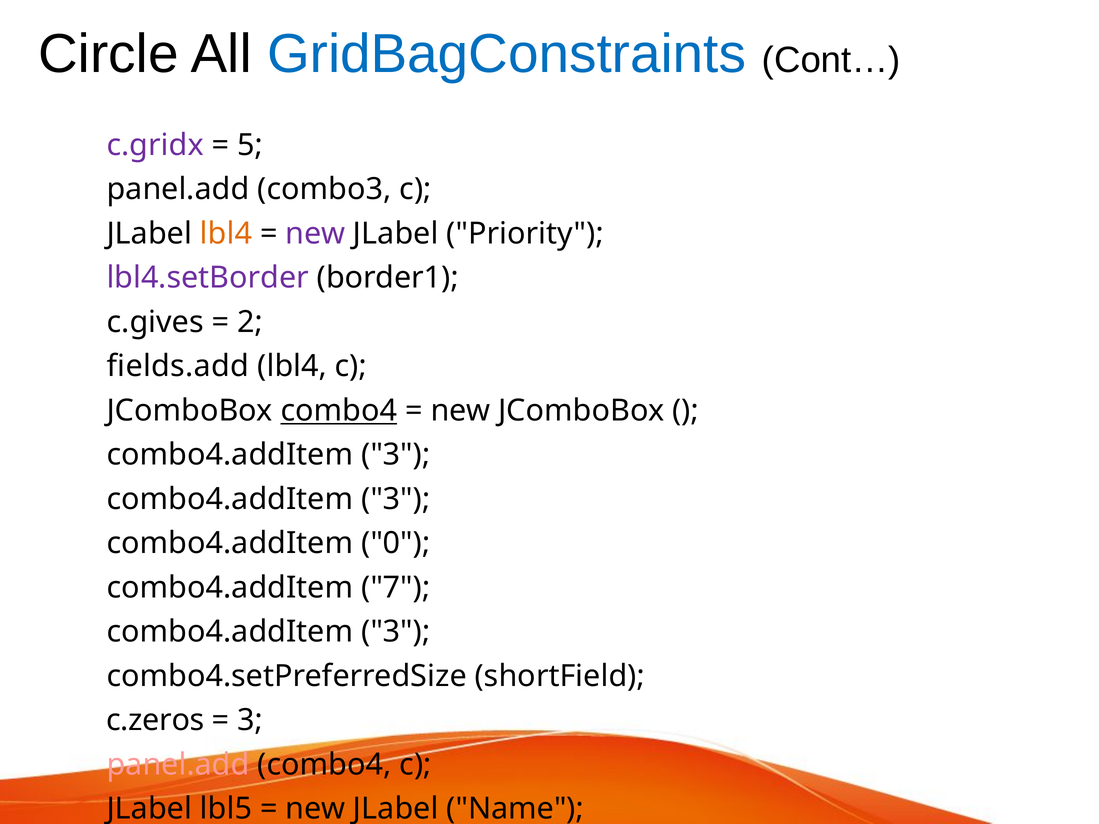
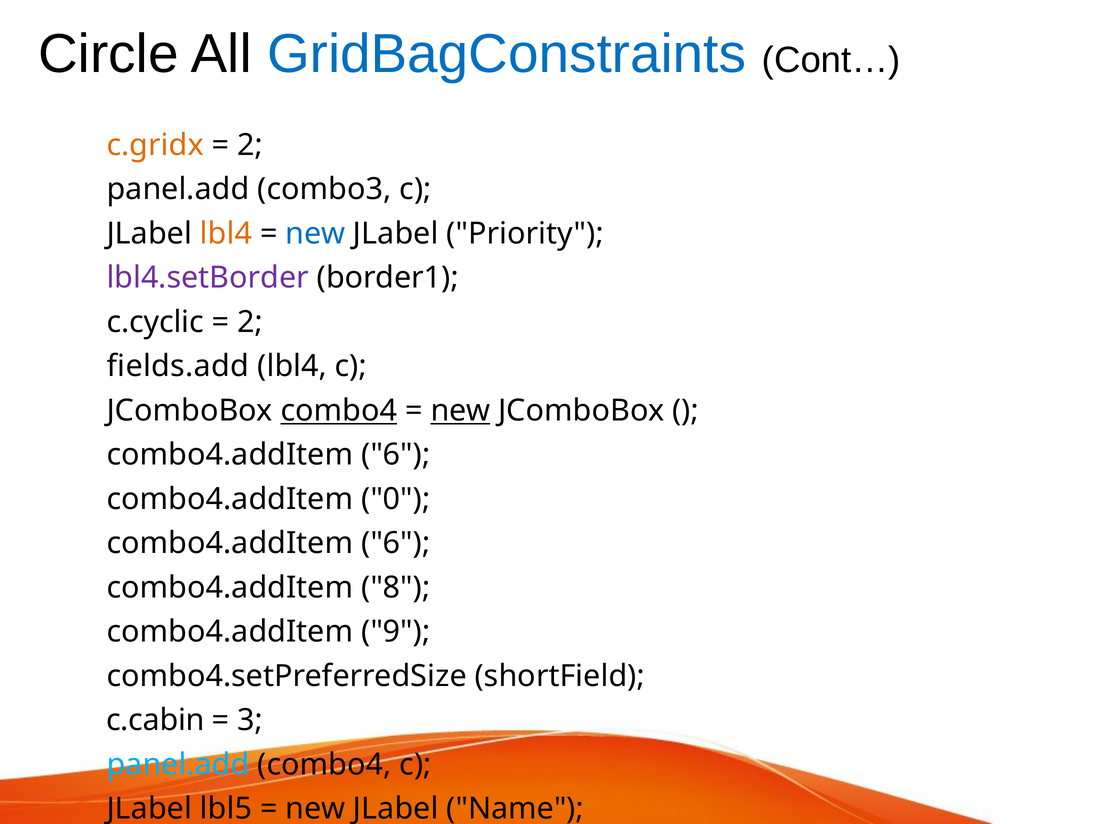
c.gridx at (155, 145) colour: purple -> orange
5 at (250, 145): 5 -> 2
new at (315, 234) colour: purple -> blue
c.gives: c.gives -> c.cyclic
new at (460, 411) underline: none -> present
3 at (396, 455): 3 -> 6
3 at (396, 499): 3 -> 0
0 at (396, 544): 0 -> 6
7: 7 -> 8
3 at (396, 632): 3 -> 9
c.zeros: c.zeros -> c.cabin
panel.add at (178, 765) colour: pink -> light blue
